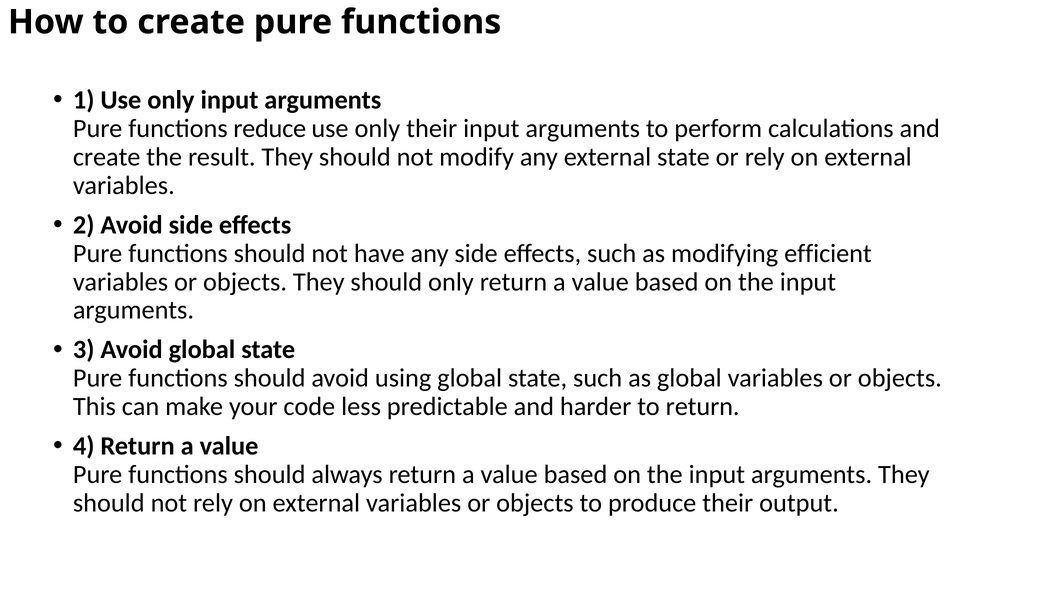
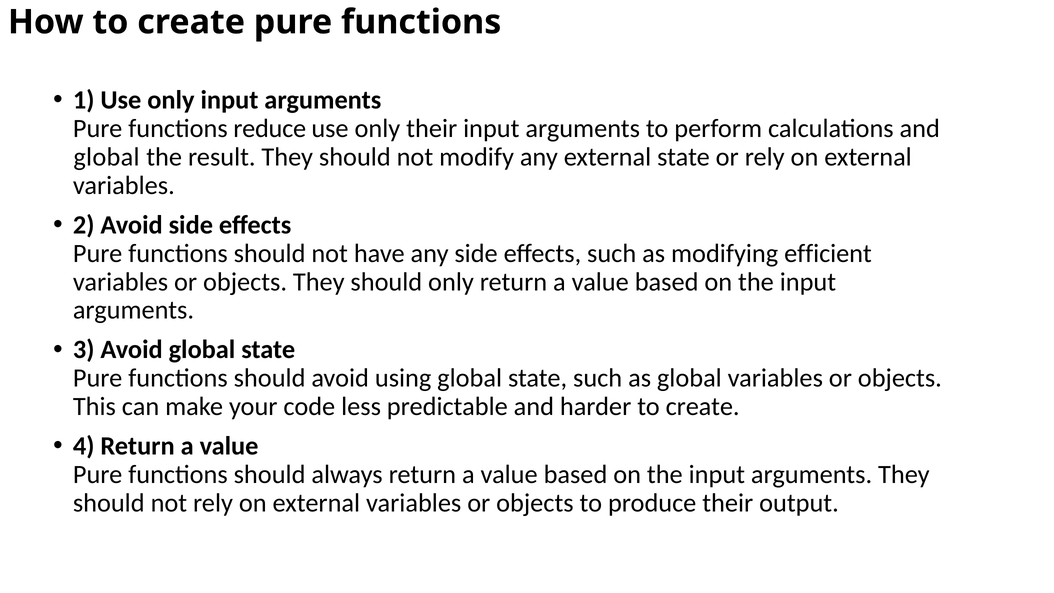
create at (107, 157): create -> global
harder to return: return -> create
